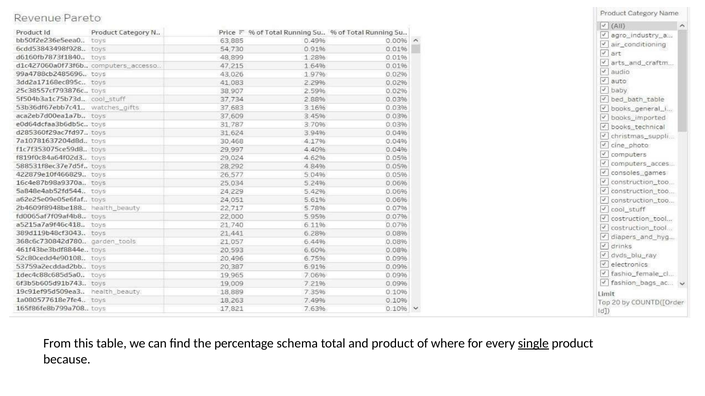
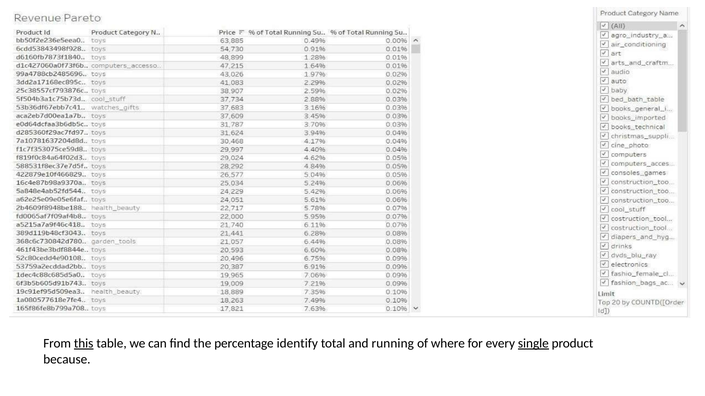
this underline: none -> present
schema: schema -> identify
and product: product -> running
